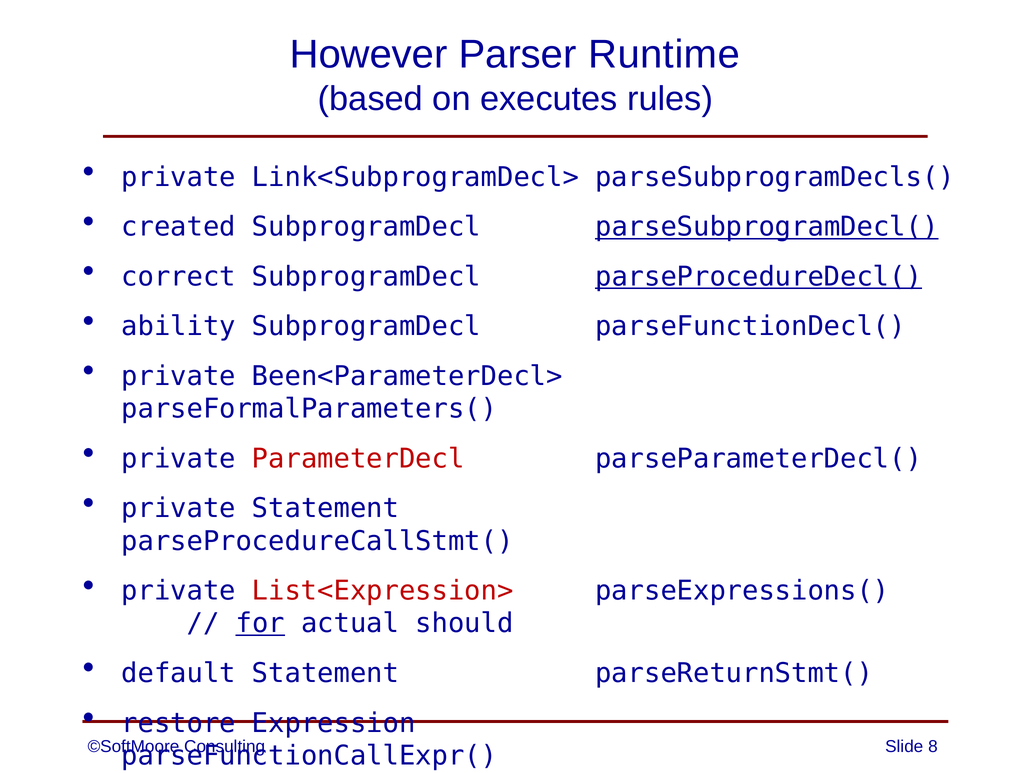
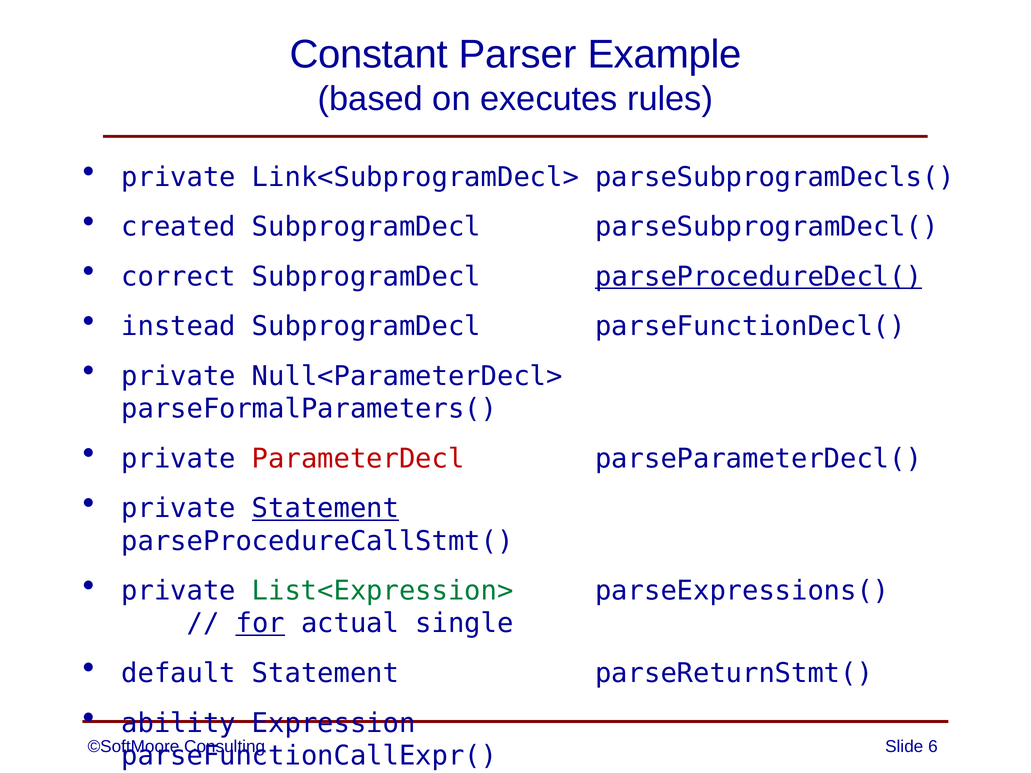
However: However -> Constant
Runtime: Runtime -> Example
parseSubprogramDecl( underline: present -> none
ability: ability -> instead
Been<ParameterDecl>: Been<ParameterDecl> -> Null<ParameterDecl>
Statement at (326, 509) underline: none -> present
List<Expression> colour: red -> green
should: should -> single
restore: restore -> ability
8: 8 -> 6
